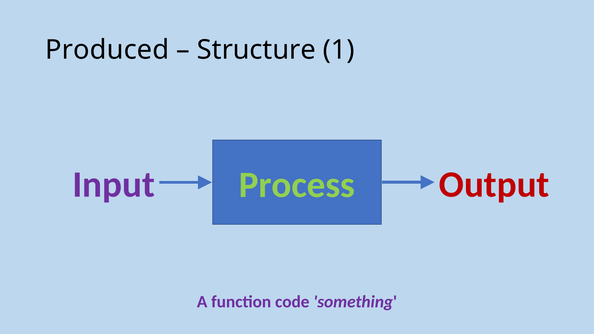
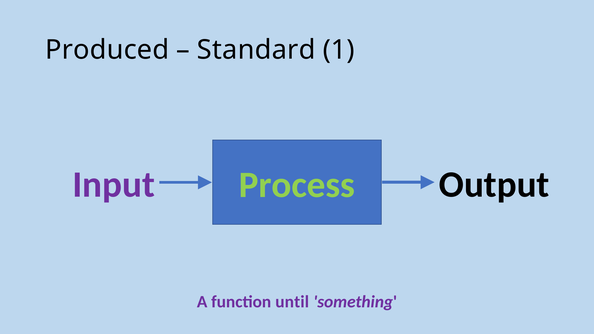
Structure: Structure -> Standard
Output colour: red -> black
code: code -> until
